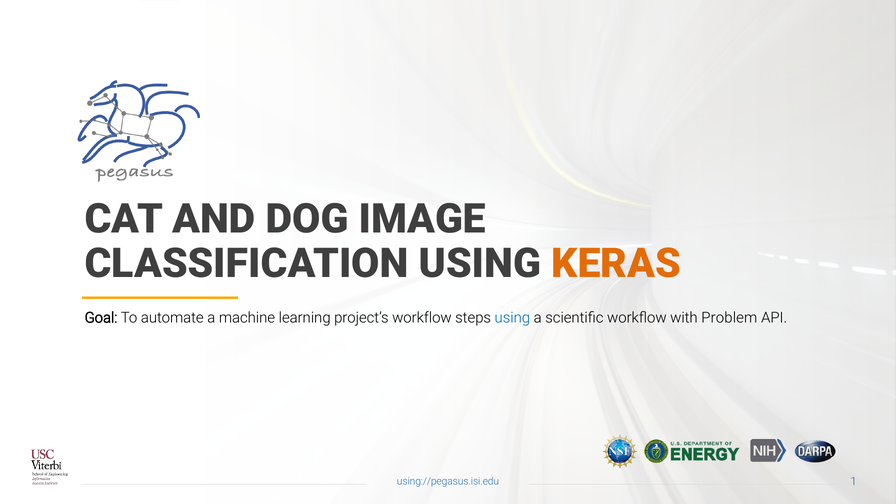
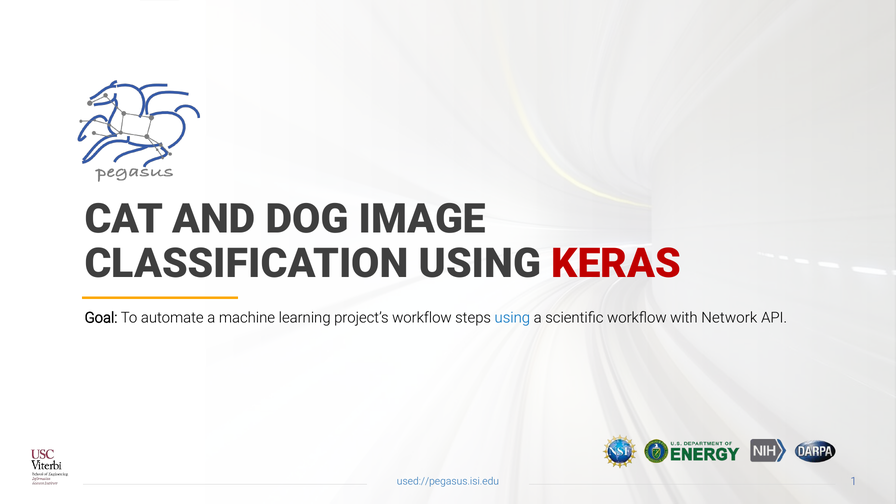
KERAS colour: orange -> red
Problem: Problem -> Network
using://pegasus.isi.edu: using://pegasus.isi.edu -> used://pegasus.isi.edu
